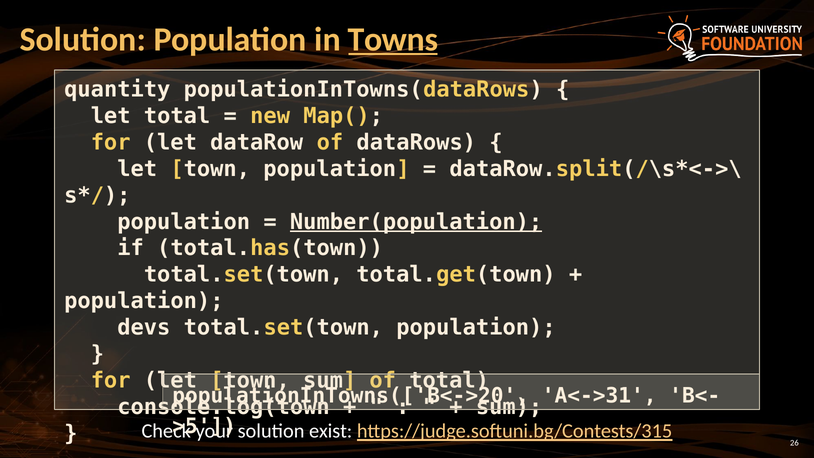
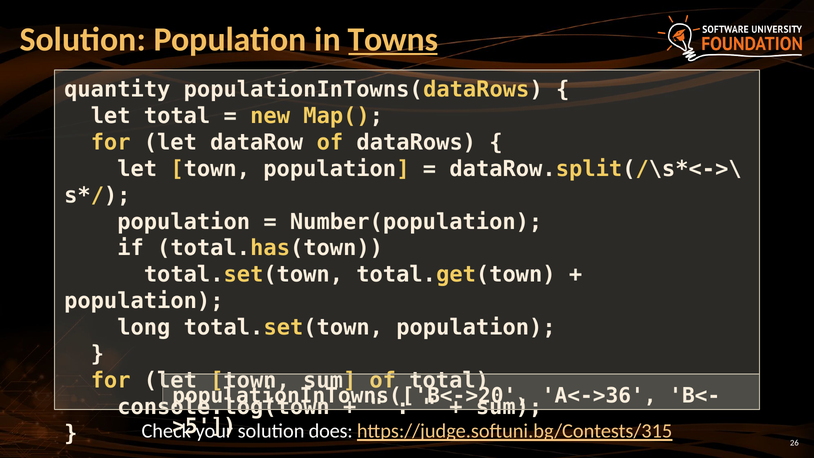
Number(population underline: present -> none
devs: devs -> long
A<->31: A<->31 -> A<->36
exist: exist -> does
